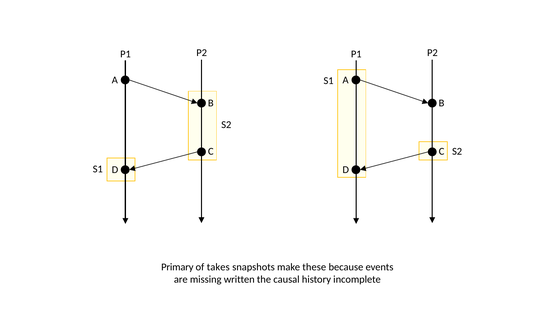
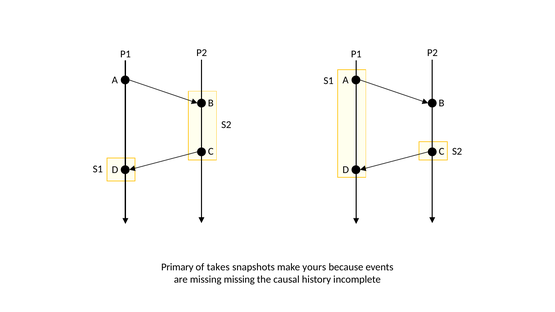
these: these -> yours
missing written: written -> missing
